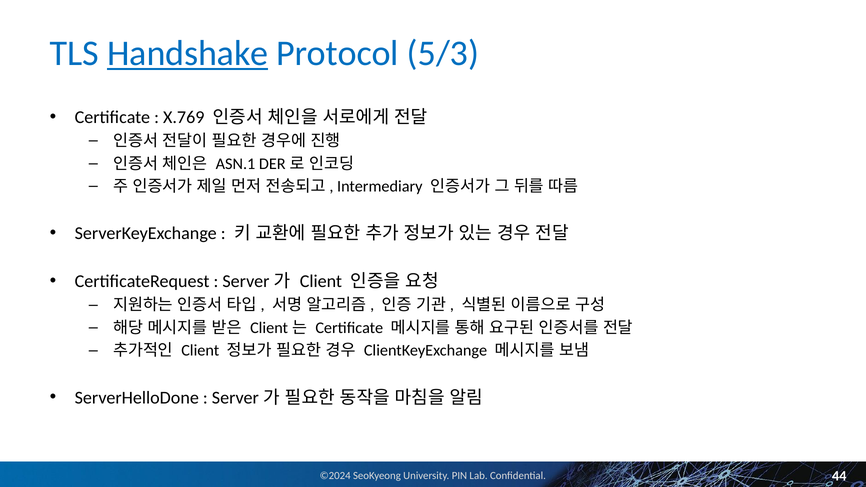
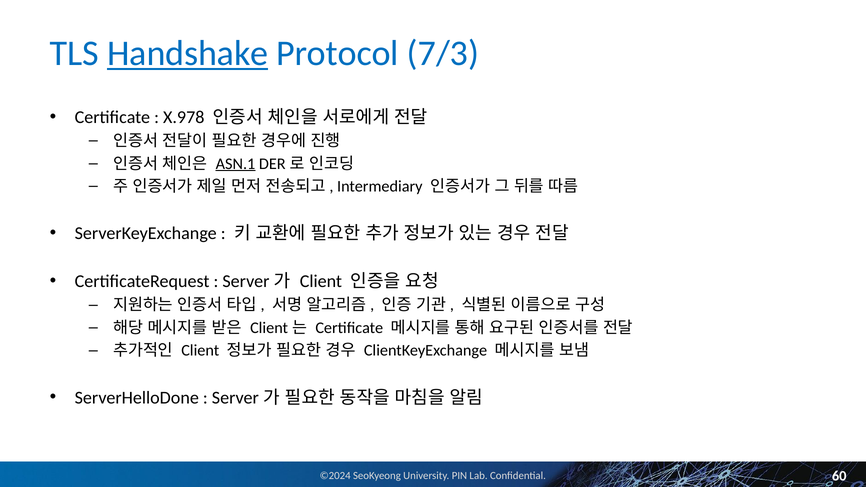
5/3: 5/3 -> 7/3
X.769: X.769 -> X.978
ASN.1 underline: none -> present
44: 44 -> 60
